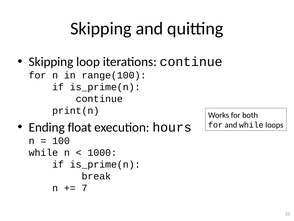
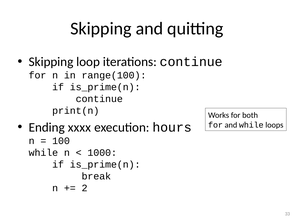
float: float -> xxxx
7: 7 -> 2
